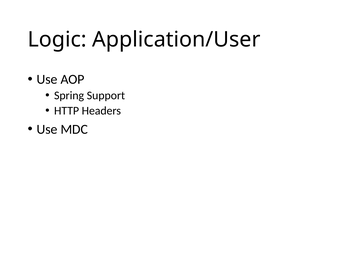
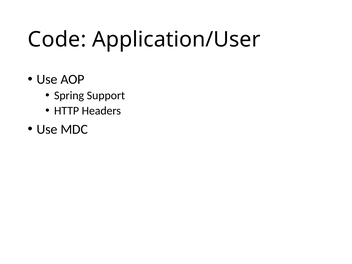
Logic: Logic -> Code
